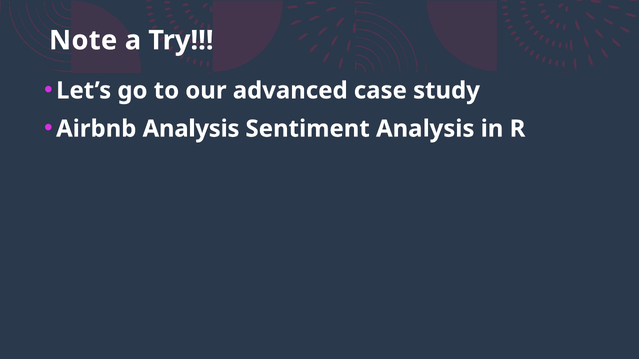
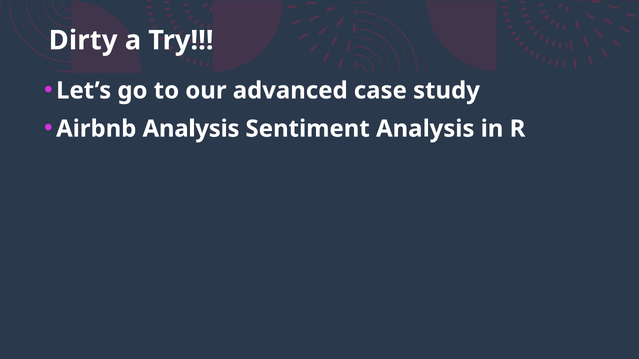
Note: Note -> Dirty
